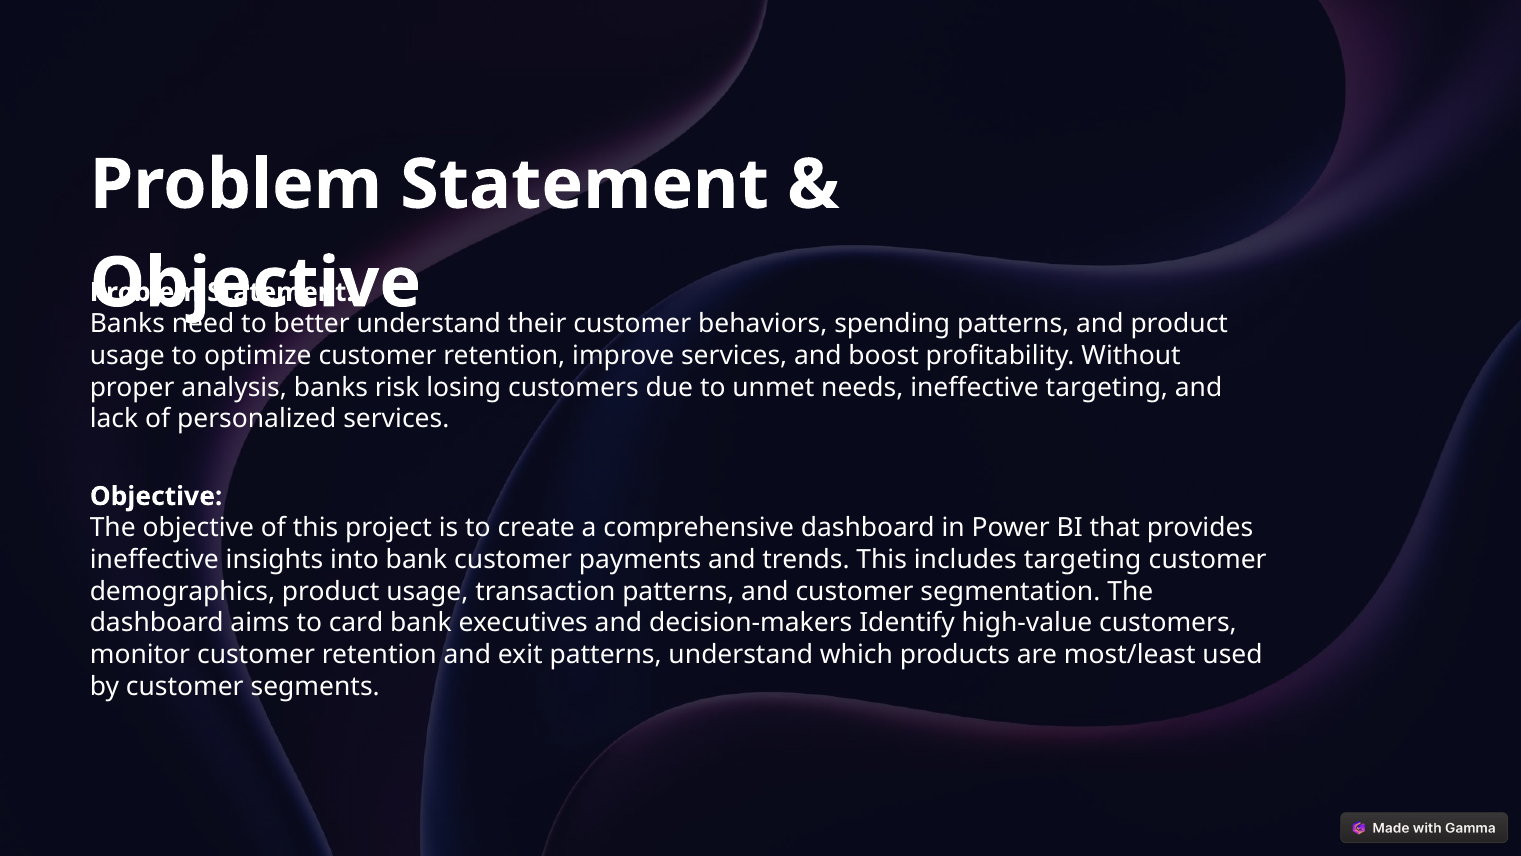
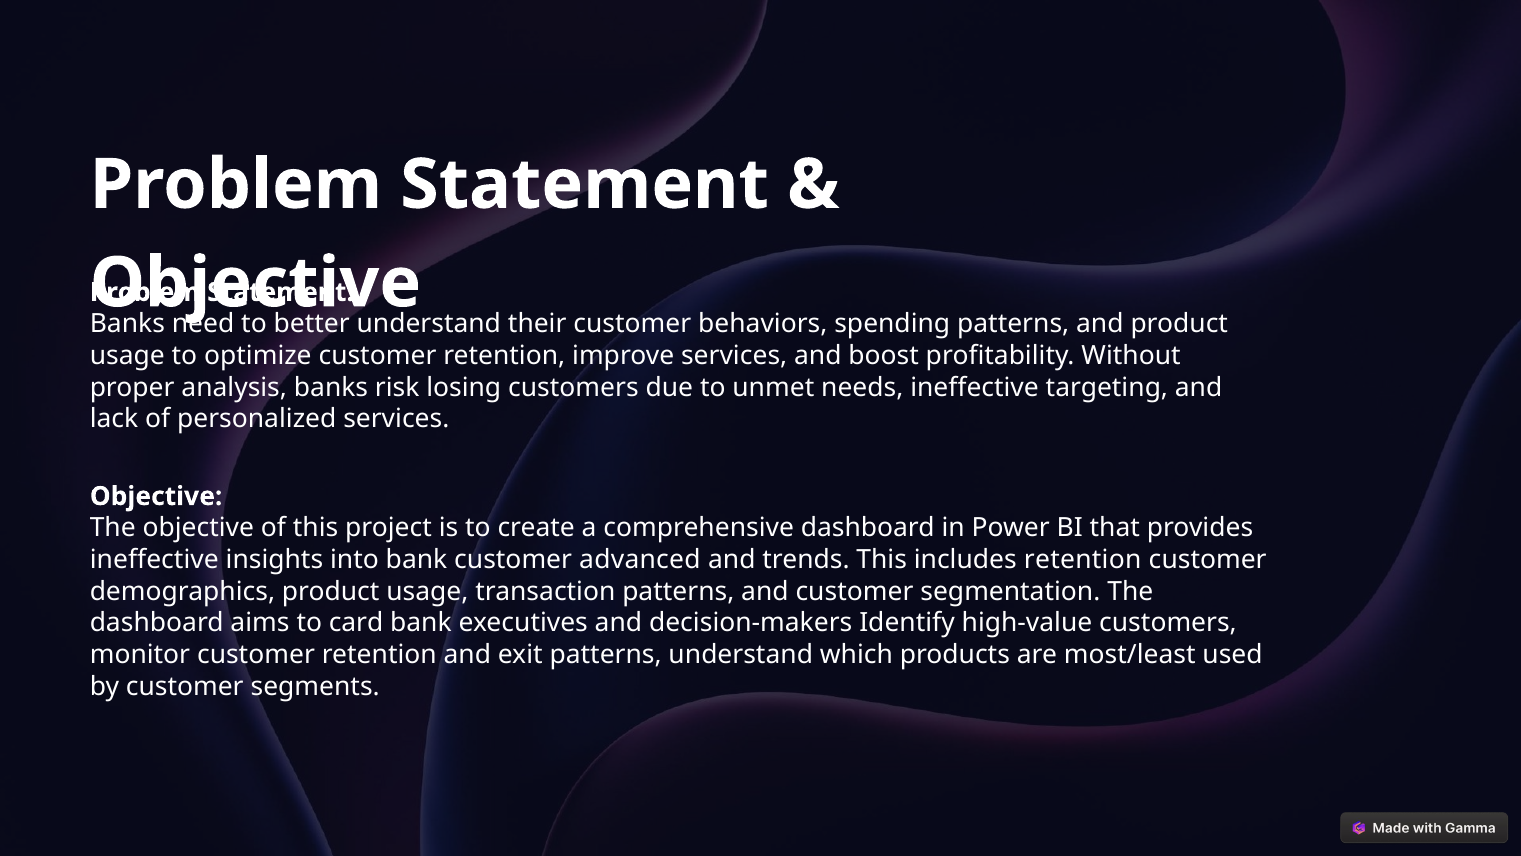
payments: payments -> advanced
includes targeting: targeting -> retention
